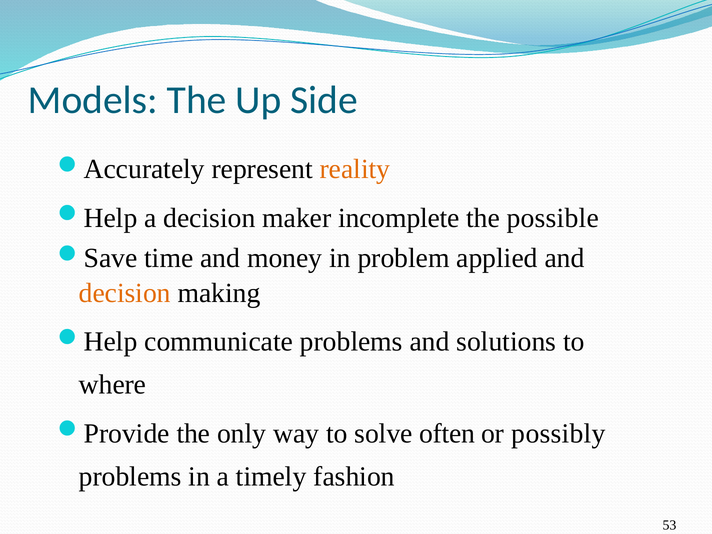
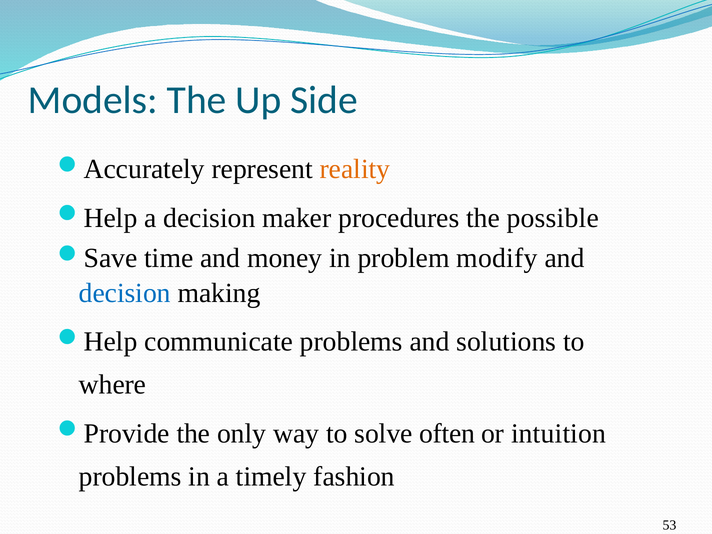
incomplete: incomplete -> procedures
applied: applied -> modify
decision at (125, 293) colour: orange -> blue
possibly: possibly -> intuition
